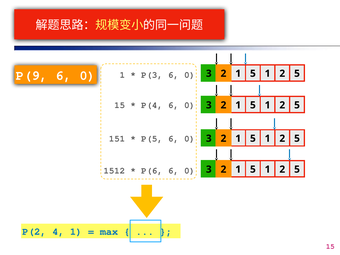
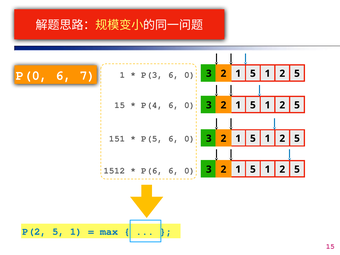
P(9: P(9 -> P(0
0 at (87, 76): 0 -> 7
P(2 4: 4 -> 5
